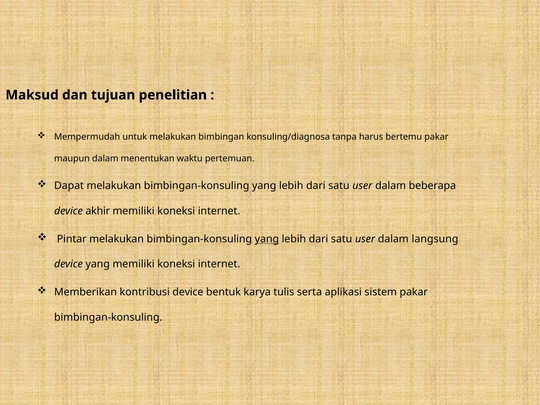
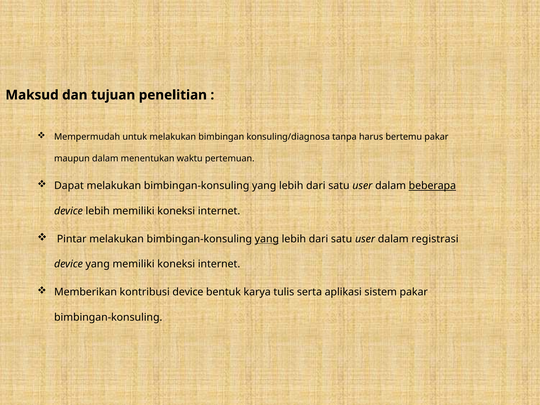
beberapa underline: none -> present
device akhir: akhir -> lebih
langsung: langsung -> registrasi
